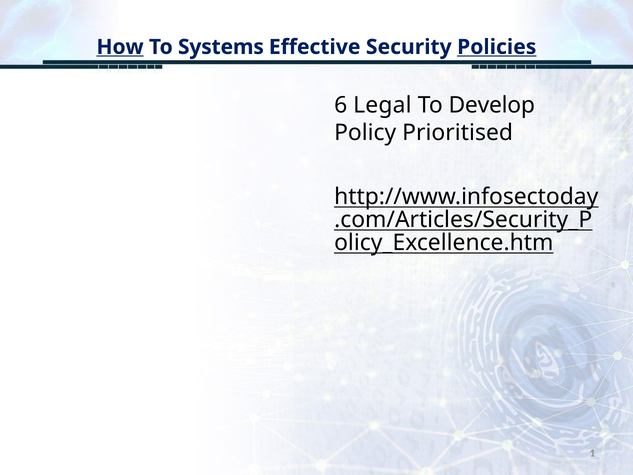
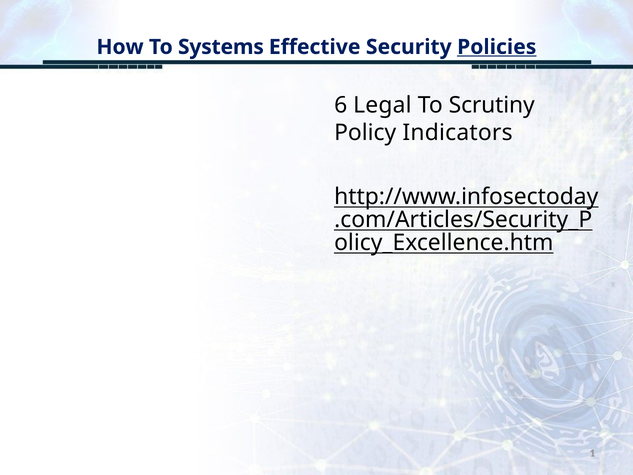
How underline: present -> none
Develop: Develop -> Scrutiny
Prioritised: Prioritised -> Indicators
